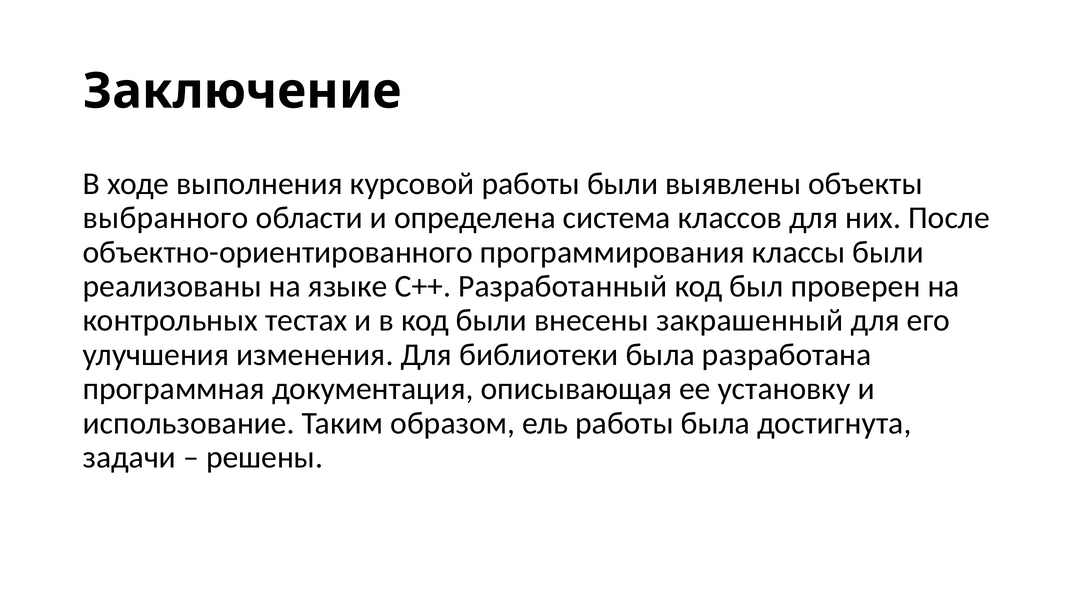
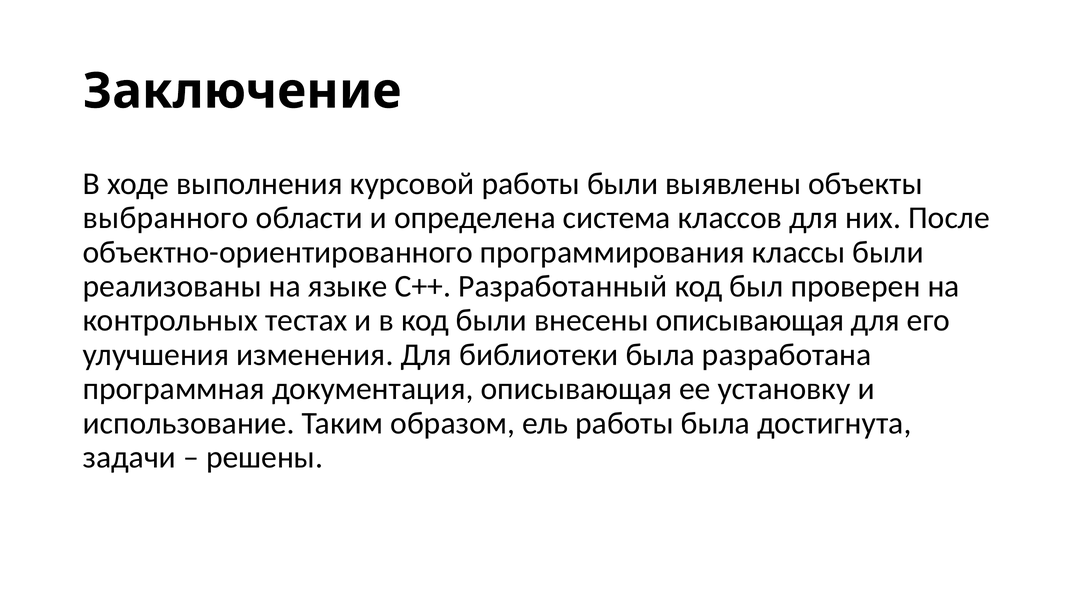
внесены закрашенный: закрашенный -> описывающая
